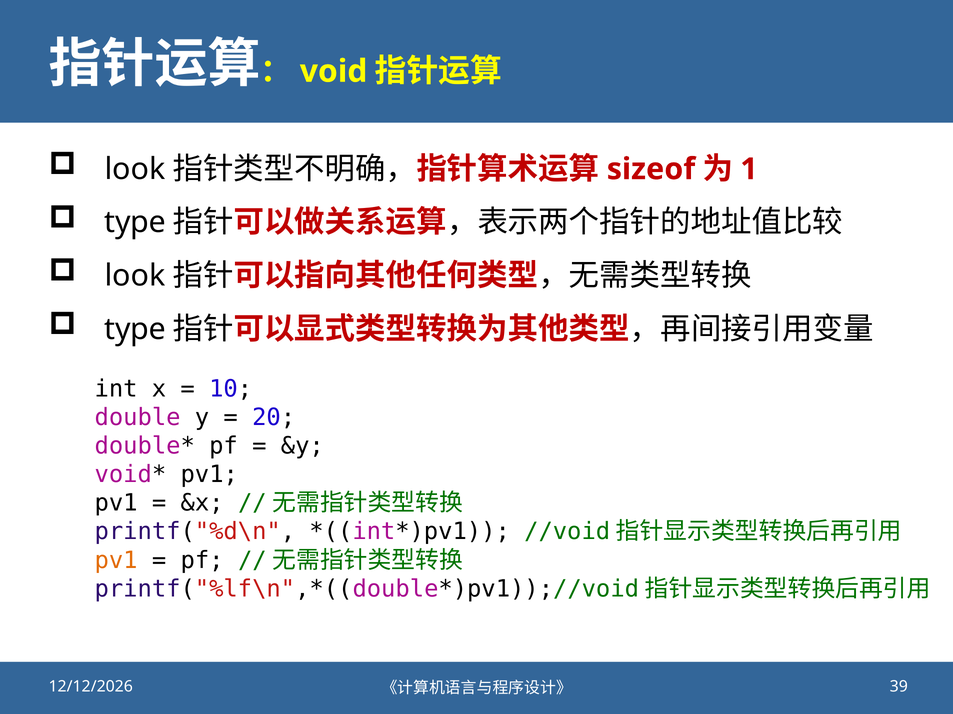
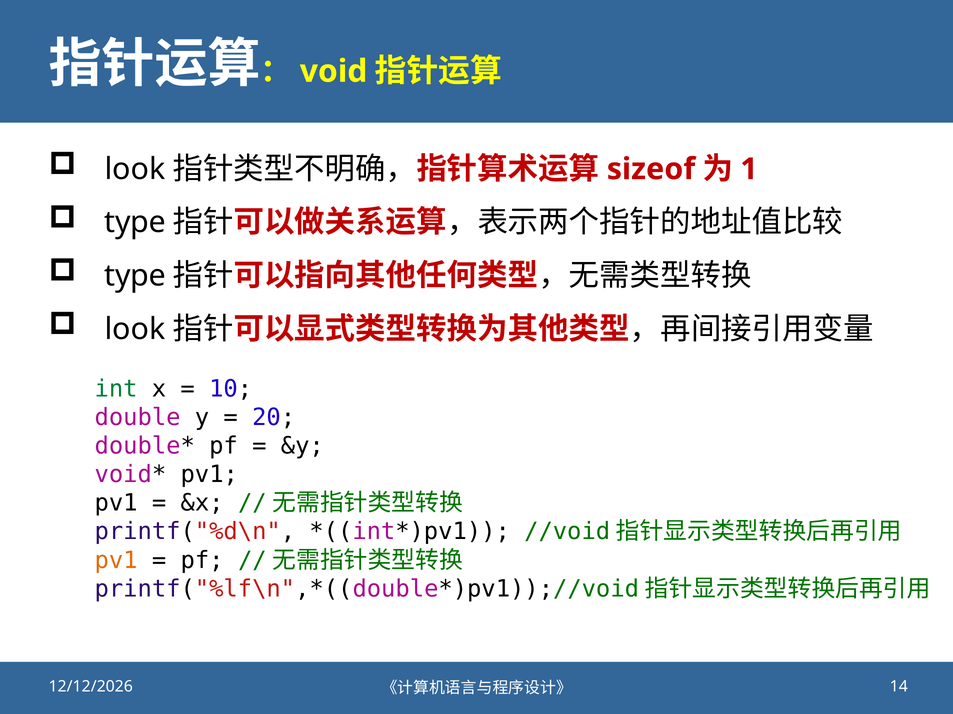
look at (135, 276): look -> type
type at (135, 329): type -> look
int colour: black -> green
39: 39 -> 14
